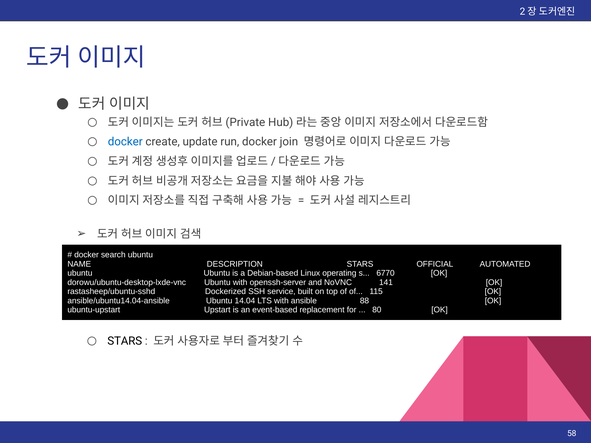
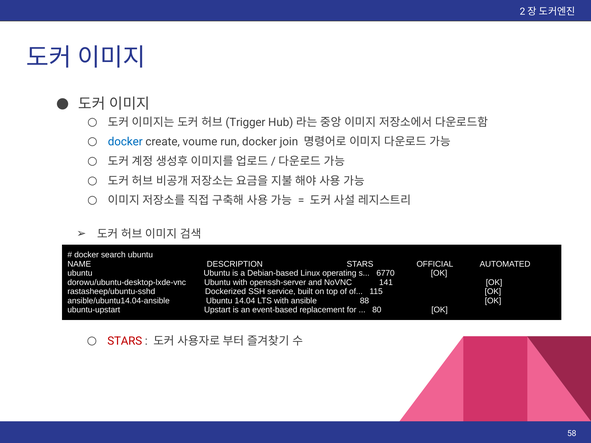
Private: Private -> Trigger
update: update -> voume
STARS at (125, 341) colour: black -> red
